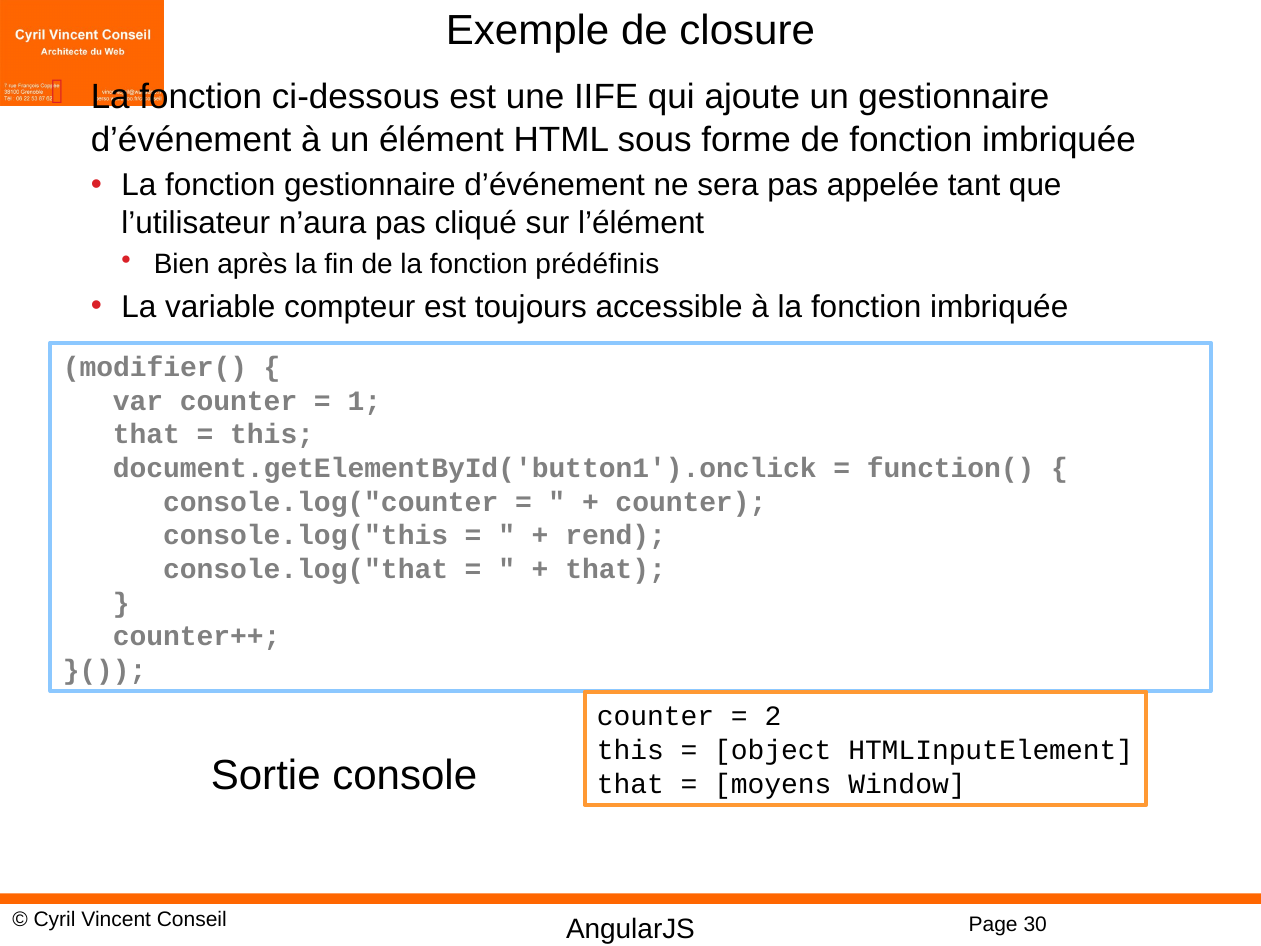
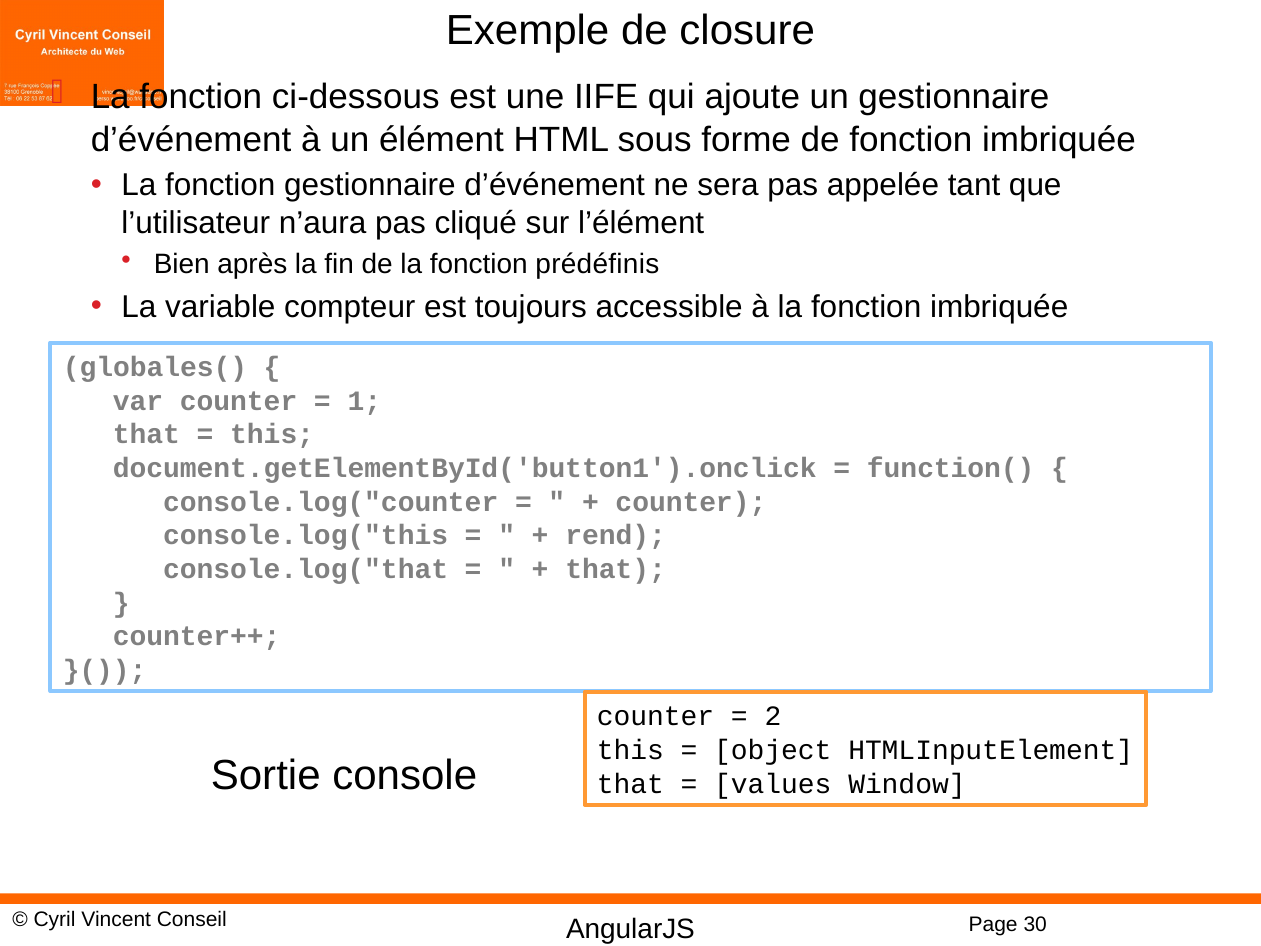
modifier(: modifier( -> globales(
moyens: moyens -> values
